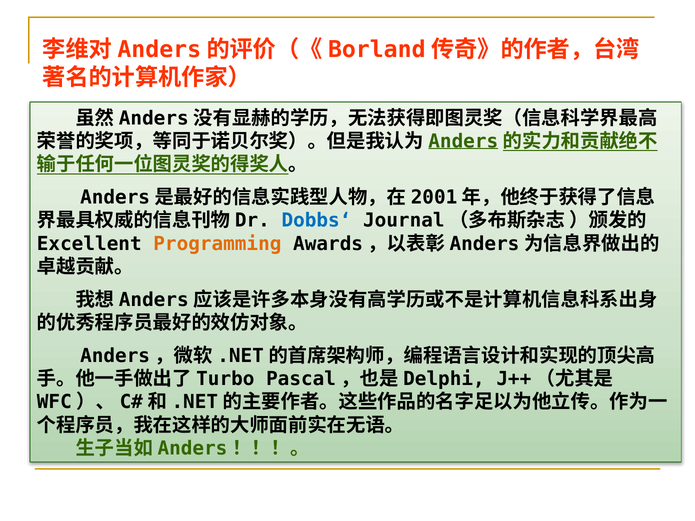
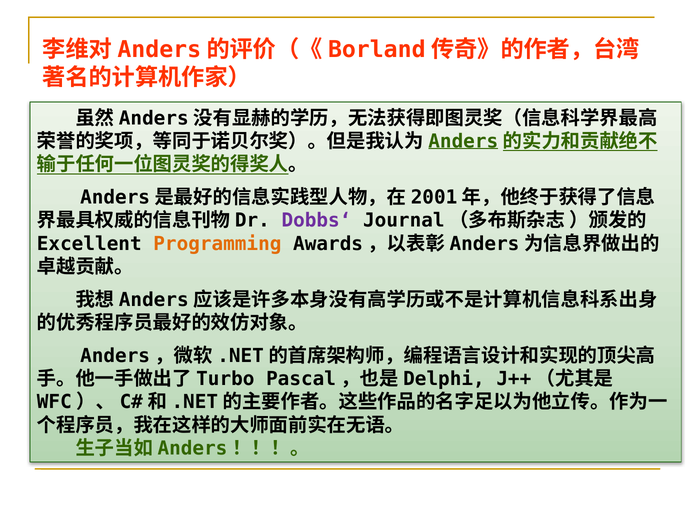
Dobbs‘ colour: blue -> purple
